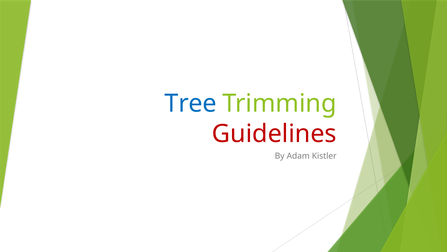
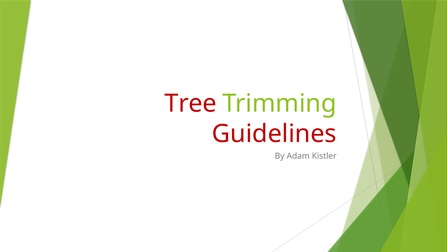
Tree colour: blue -> red
